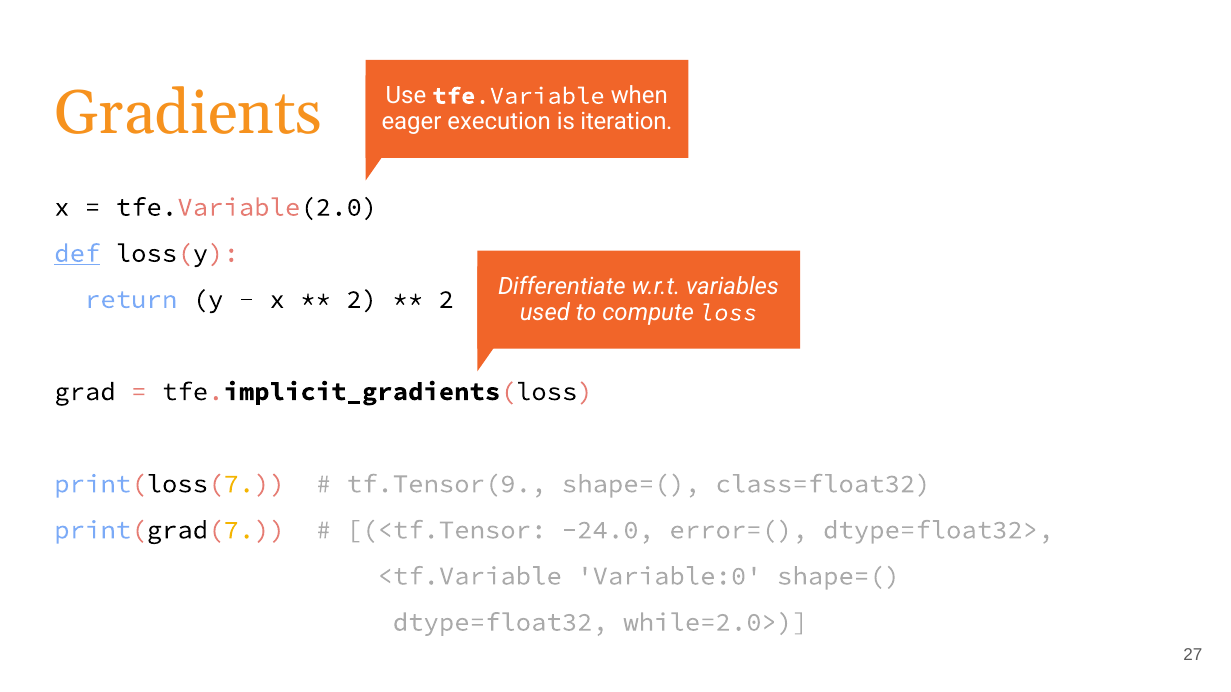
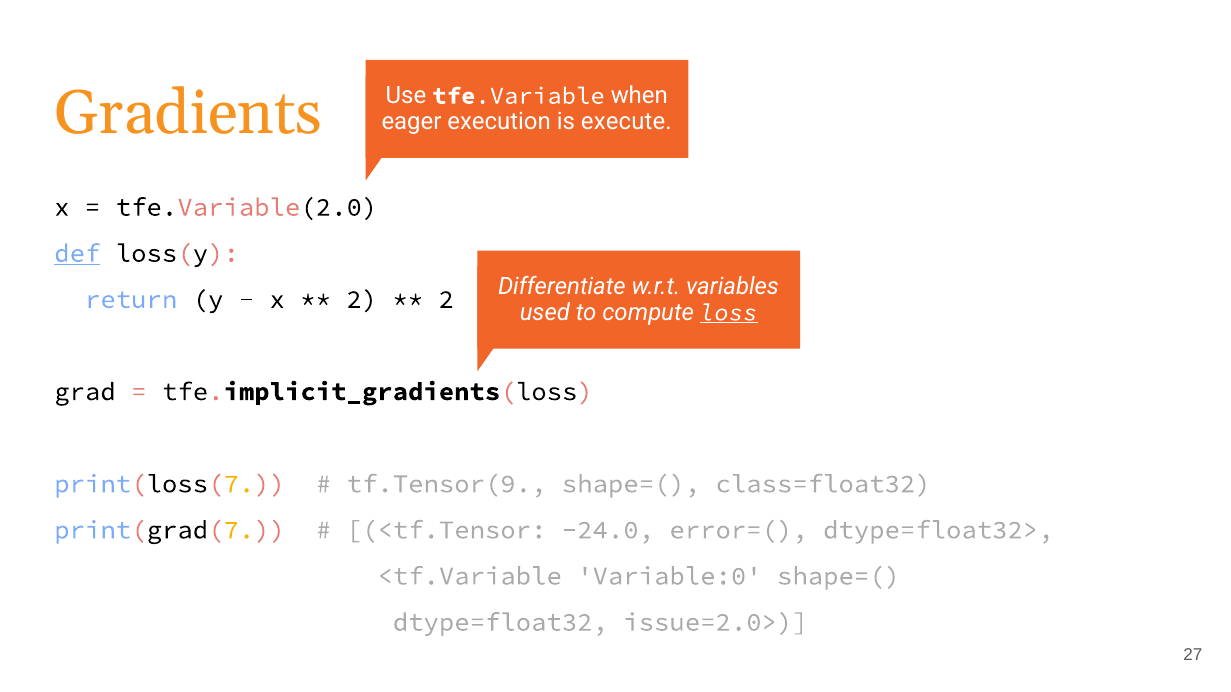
iteration: iteration -> execute
loss underline: none -> present
while=2.0>: while=2.0> -> issue=2.0>
